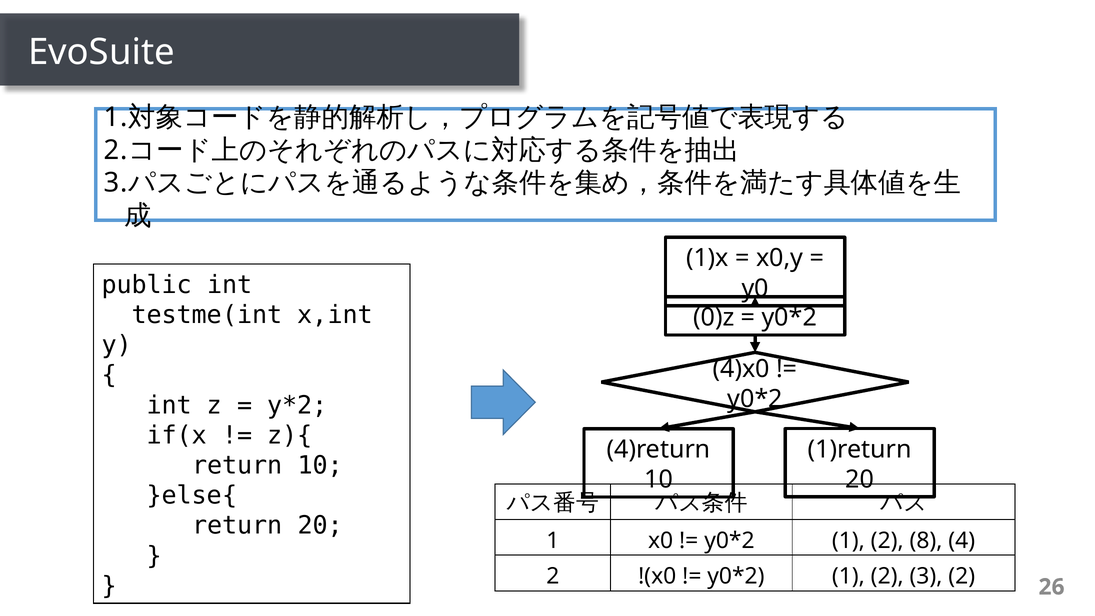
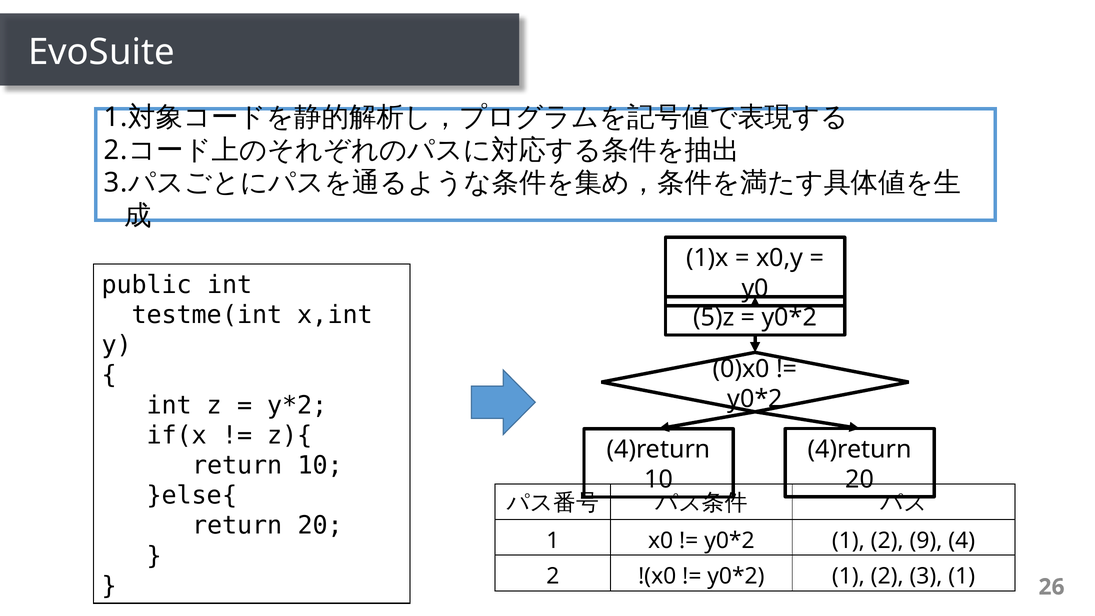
0)z: 0)z -> 5)z
4)x0: 4)x0 -> 0)x0
1)return at (860, 449): 1)return -> 4)return
8: 8 -> 9
3 2: 2 -> 1
